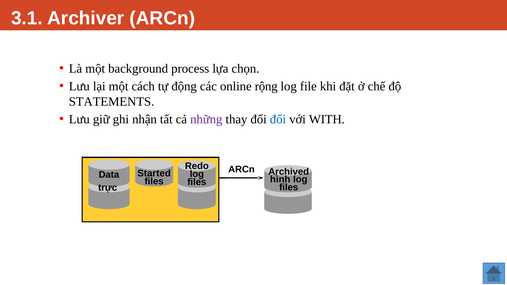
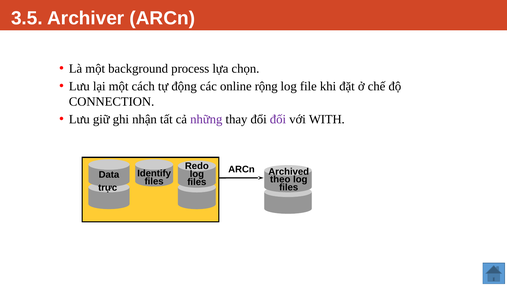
3.1: 3.1 -> 3.5
STATEMENTS: STATEMENTS -> CONNECTION
đối colour: blue -> purple
Started: Started -> Identify
hình: hình -> theo
